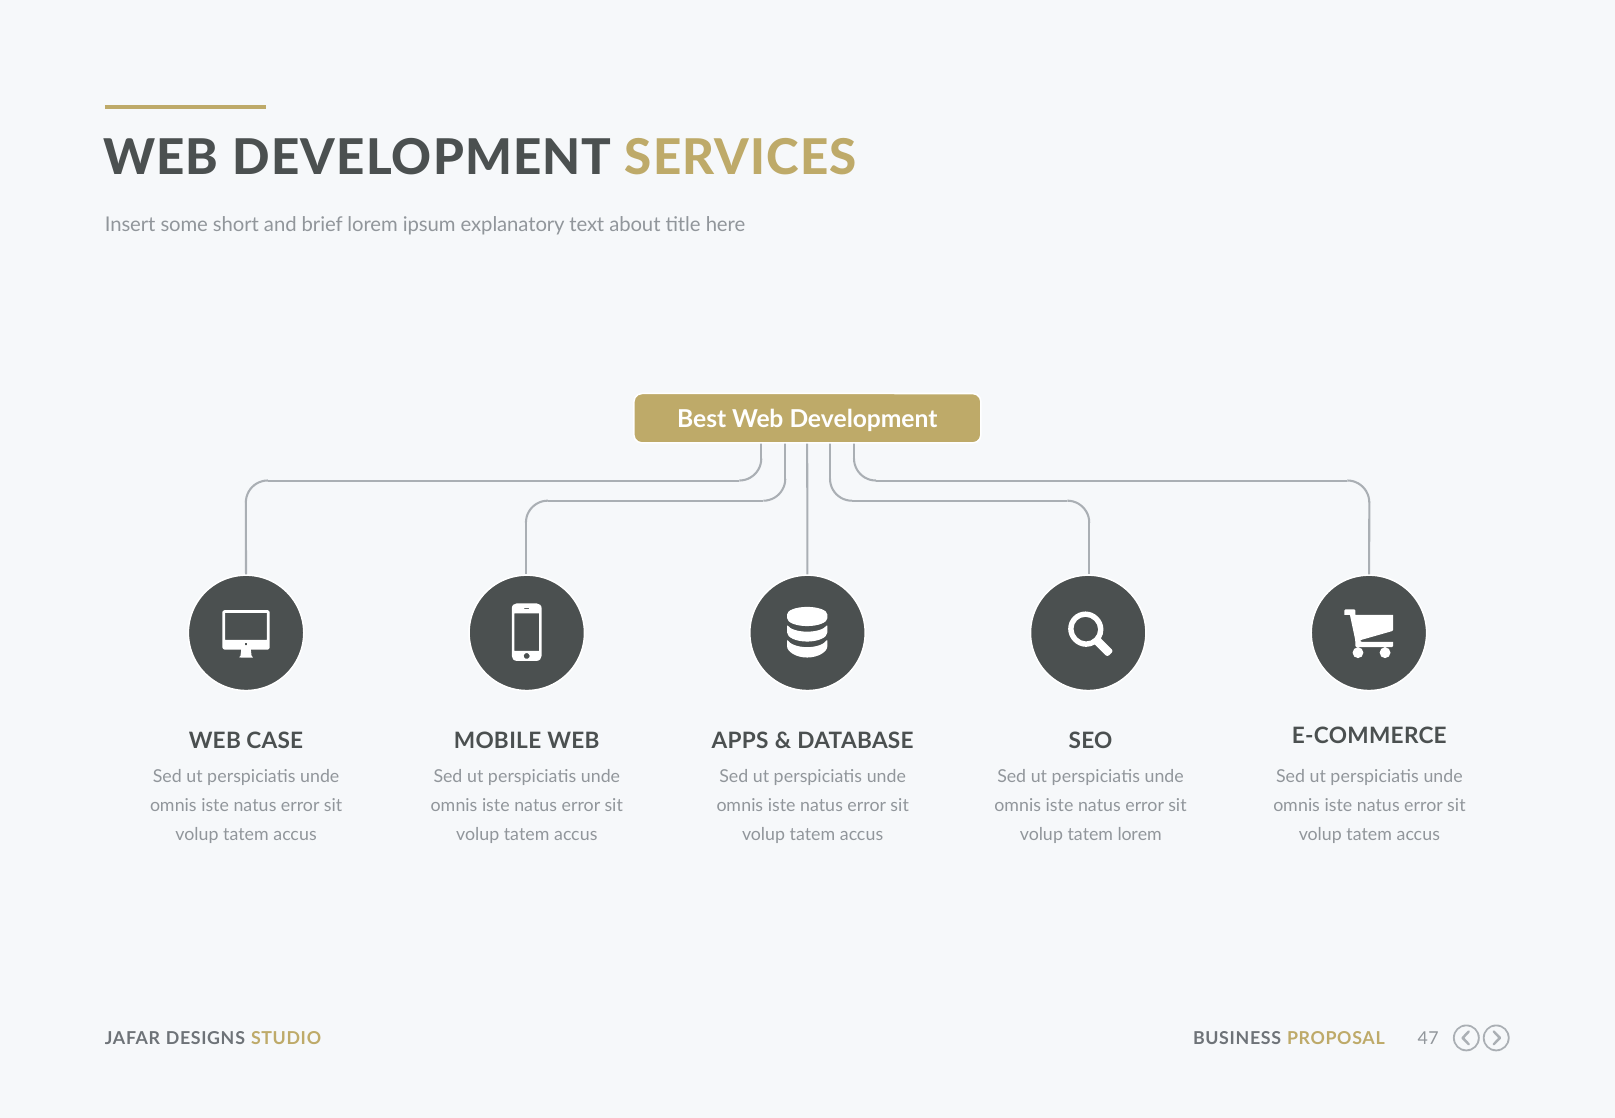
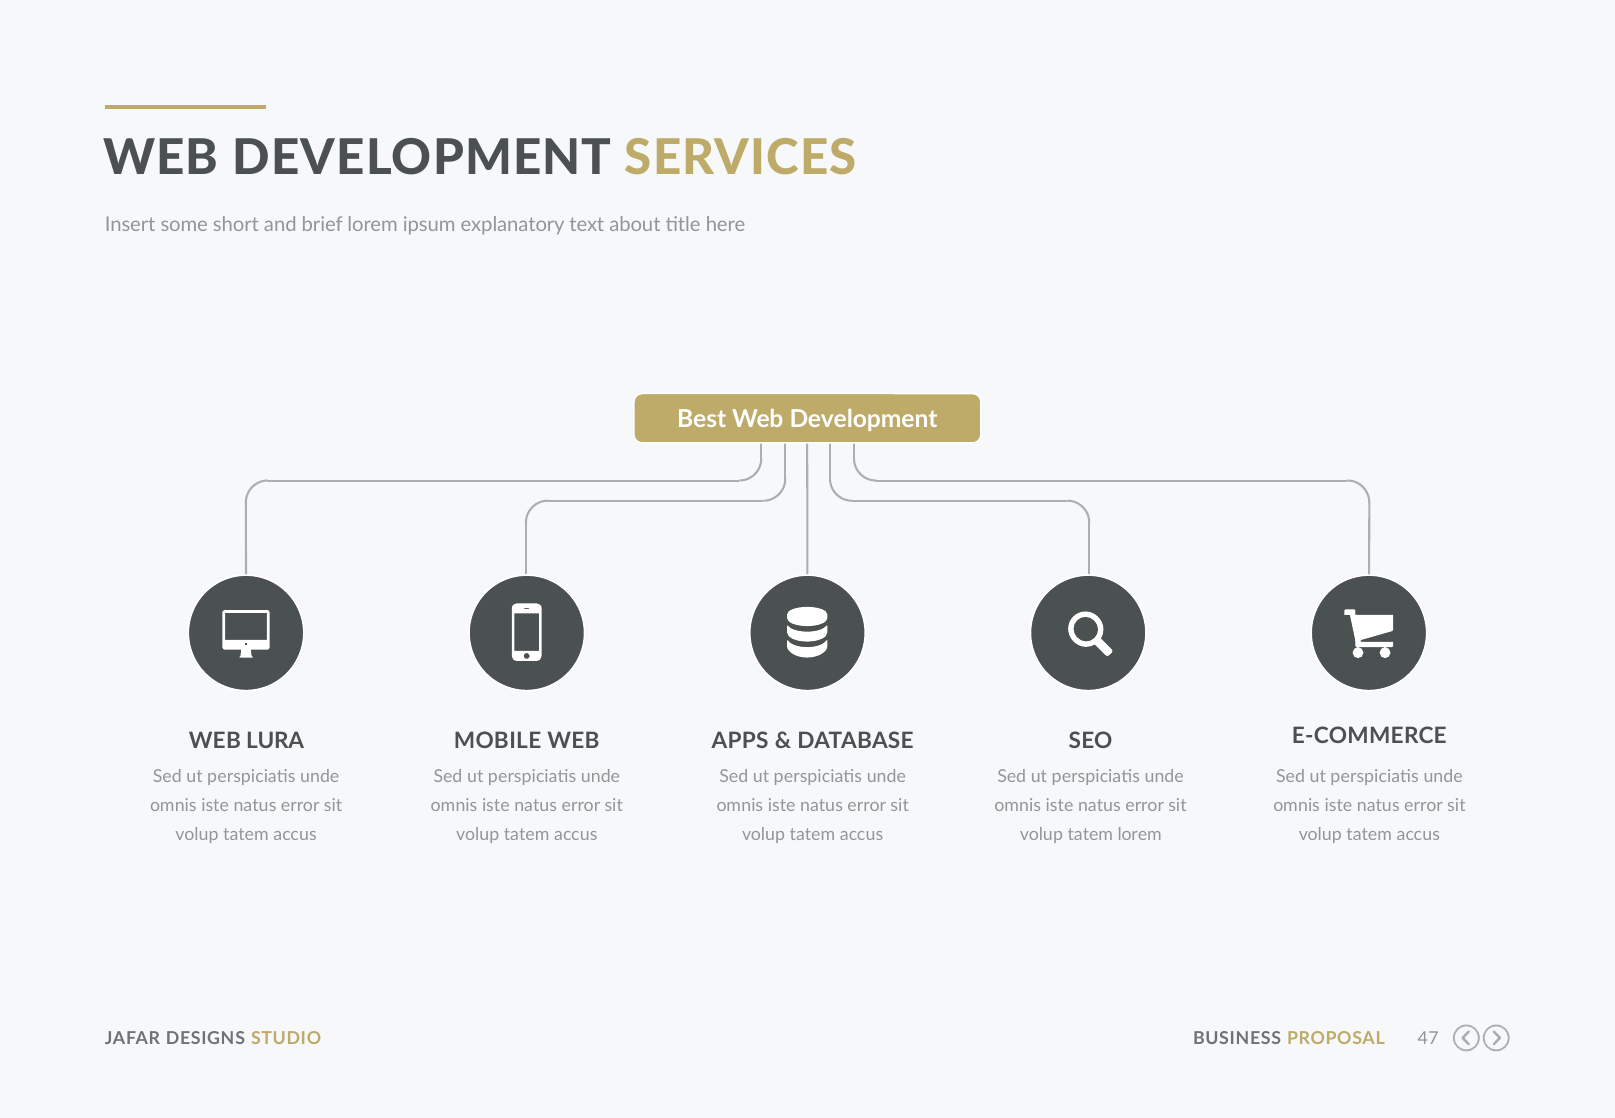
CASE: CASE -> LURA
